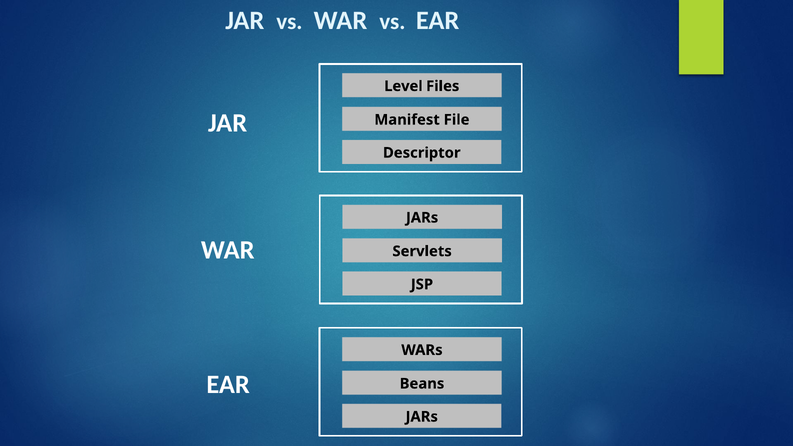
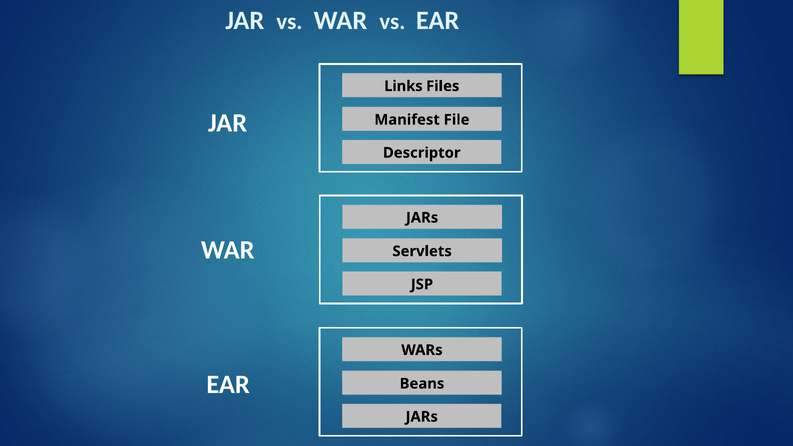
Level: Level -> Links
